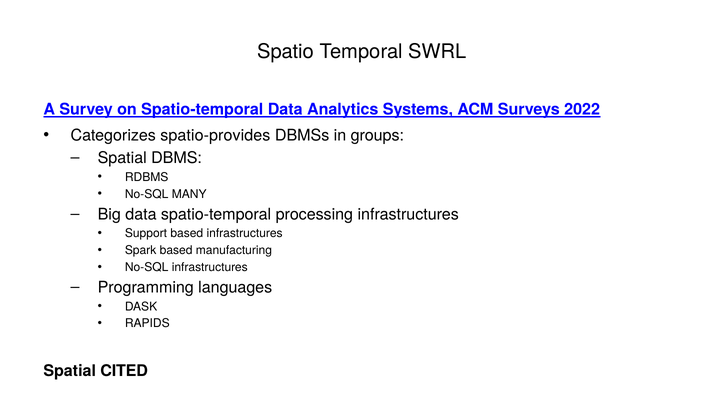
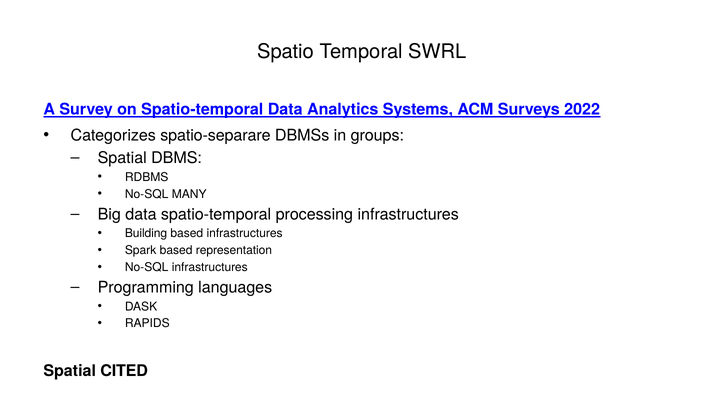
spatio-provides: spatio-provides -> spatio-separare
Support: Support -> Building
manufacturing: manufacturing -> representation
